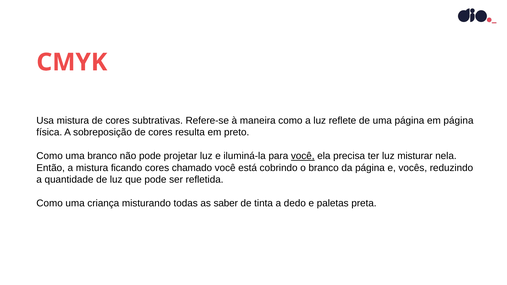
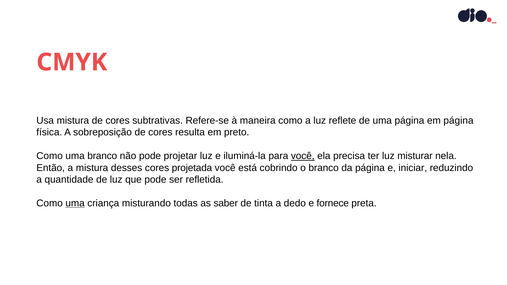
ficando: ficando -> desses
chamado: chamado -> projetada
vocês: vocês -> iniciar
uma at (75, 203) underline: none -> present
paletas: paletas -> fornece
